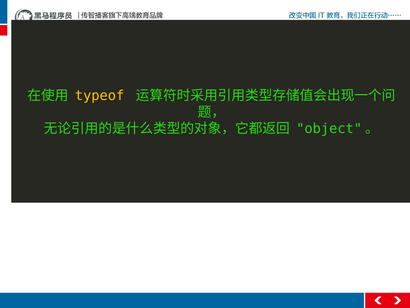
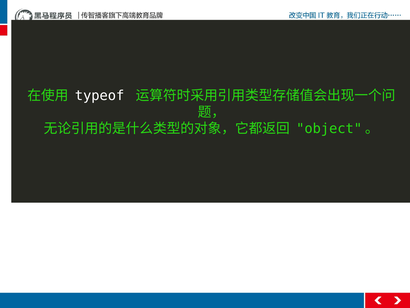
typeof colour: yellow -> white
